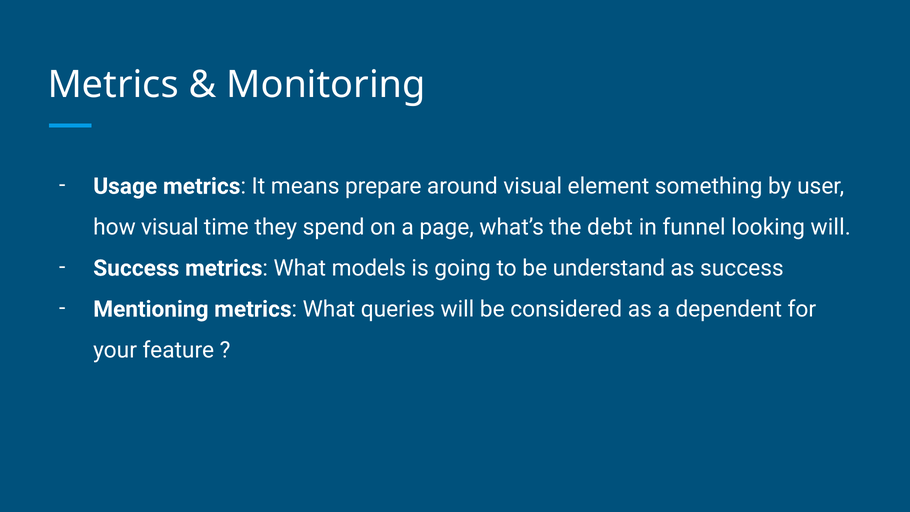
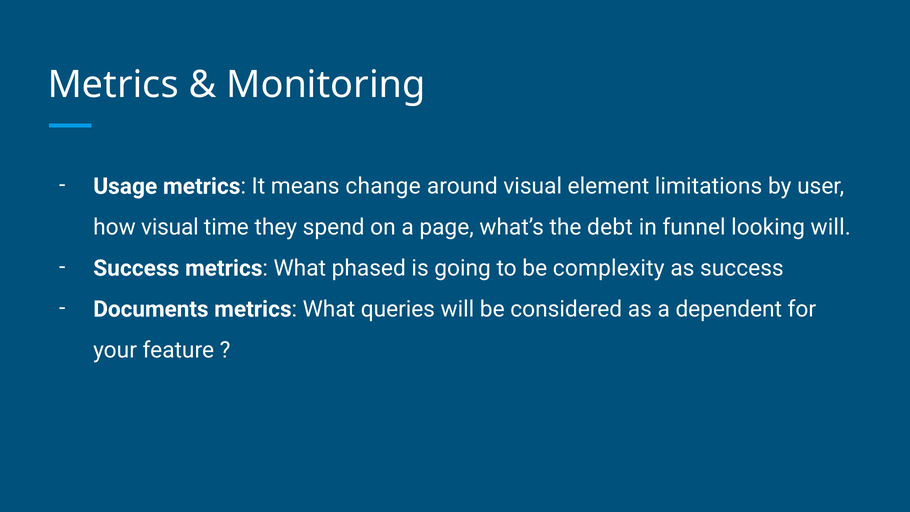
prepare: prepare -> change
something: something -> limitations
models: models -> phased
understand: understand -> complexity
Mentioning: Mentioning -> Documents
